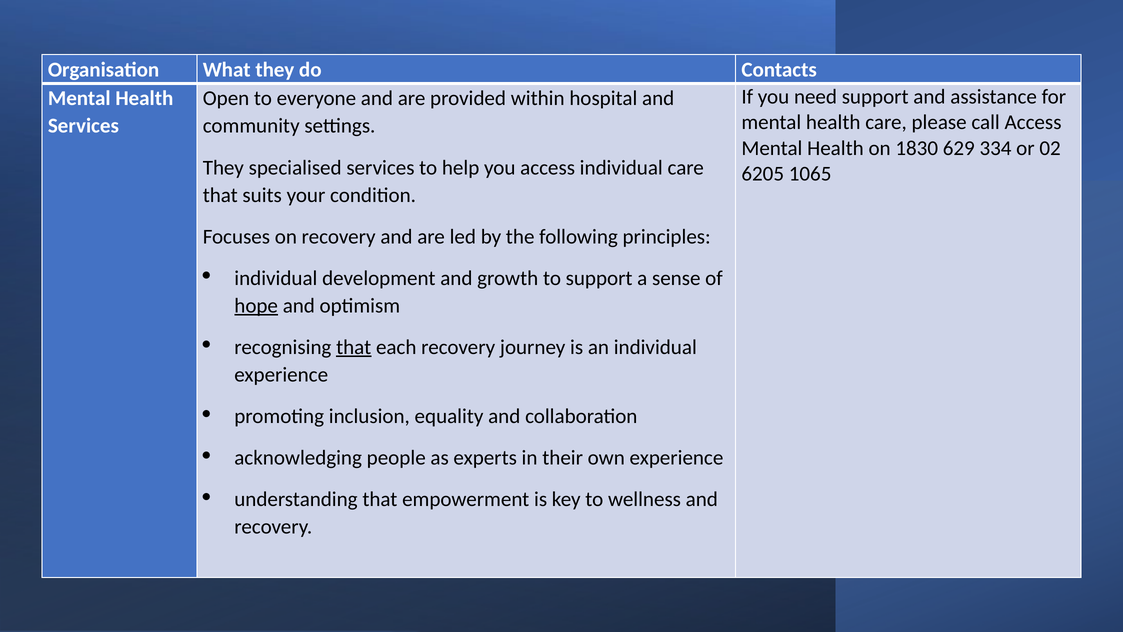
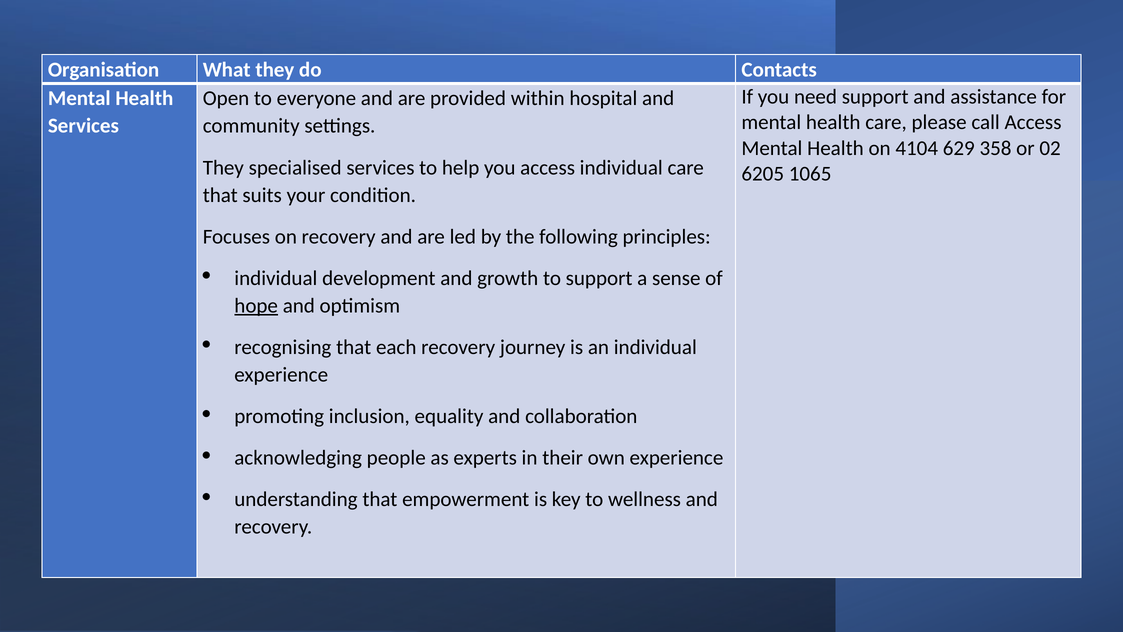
1830: 1830 -> 4104
334: 334 -> 358
that at (354, 347) underline: present -> none
